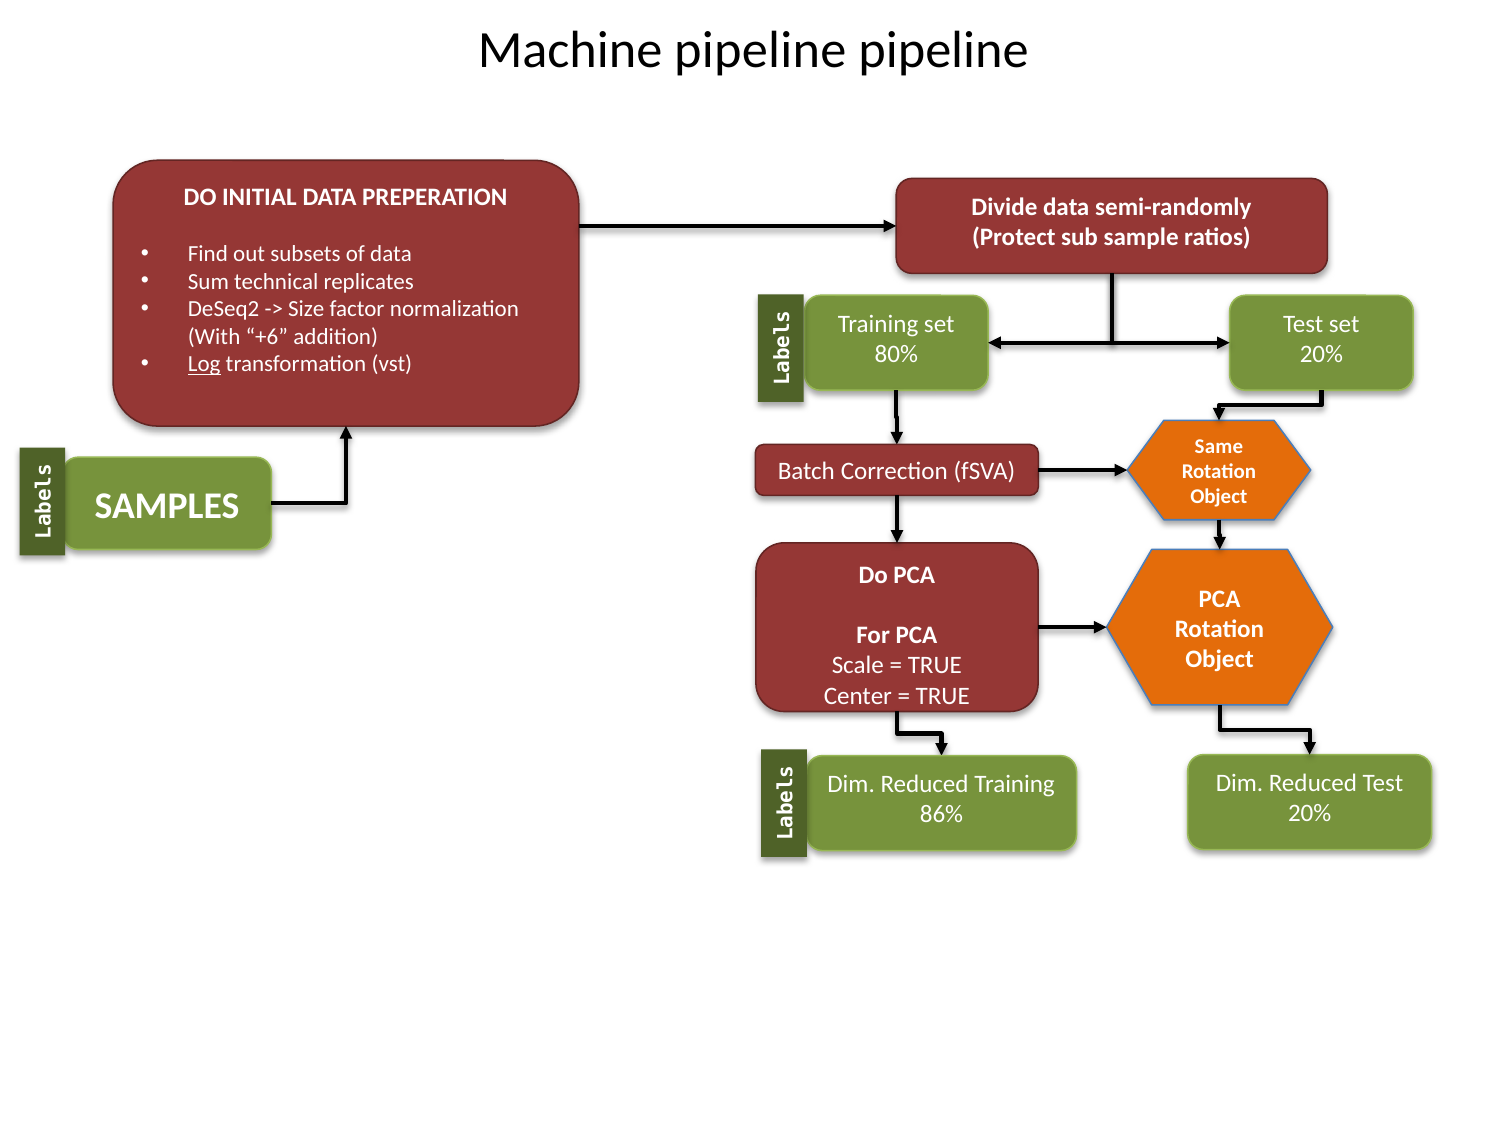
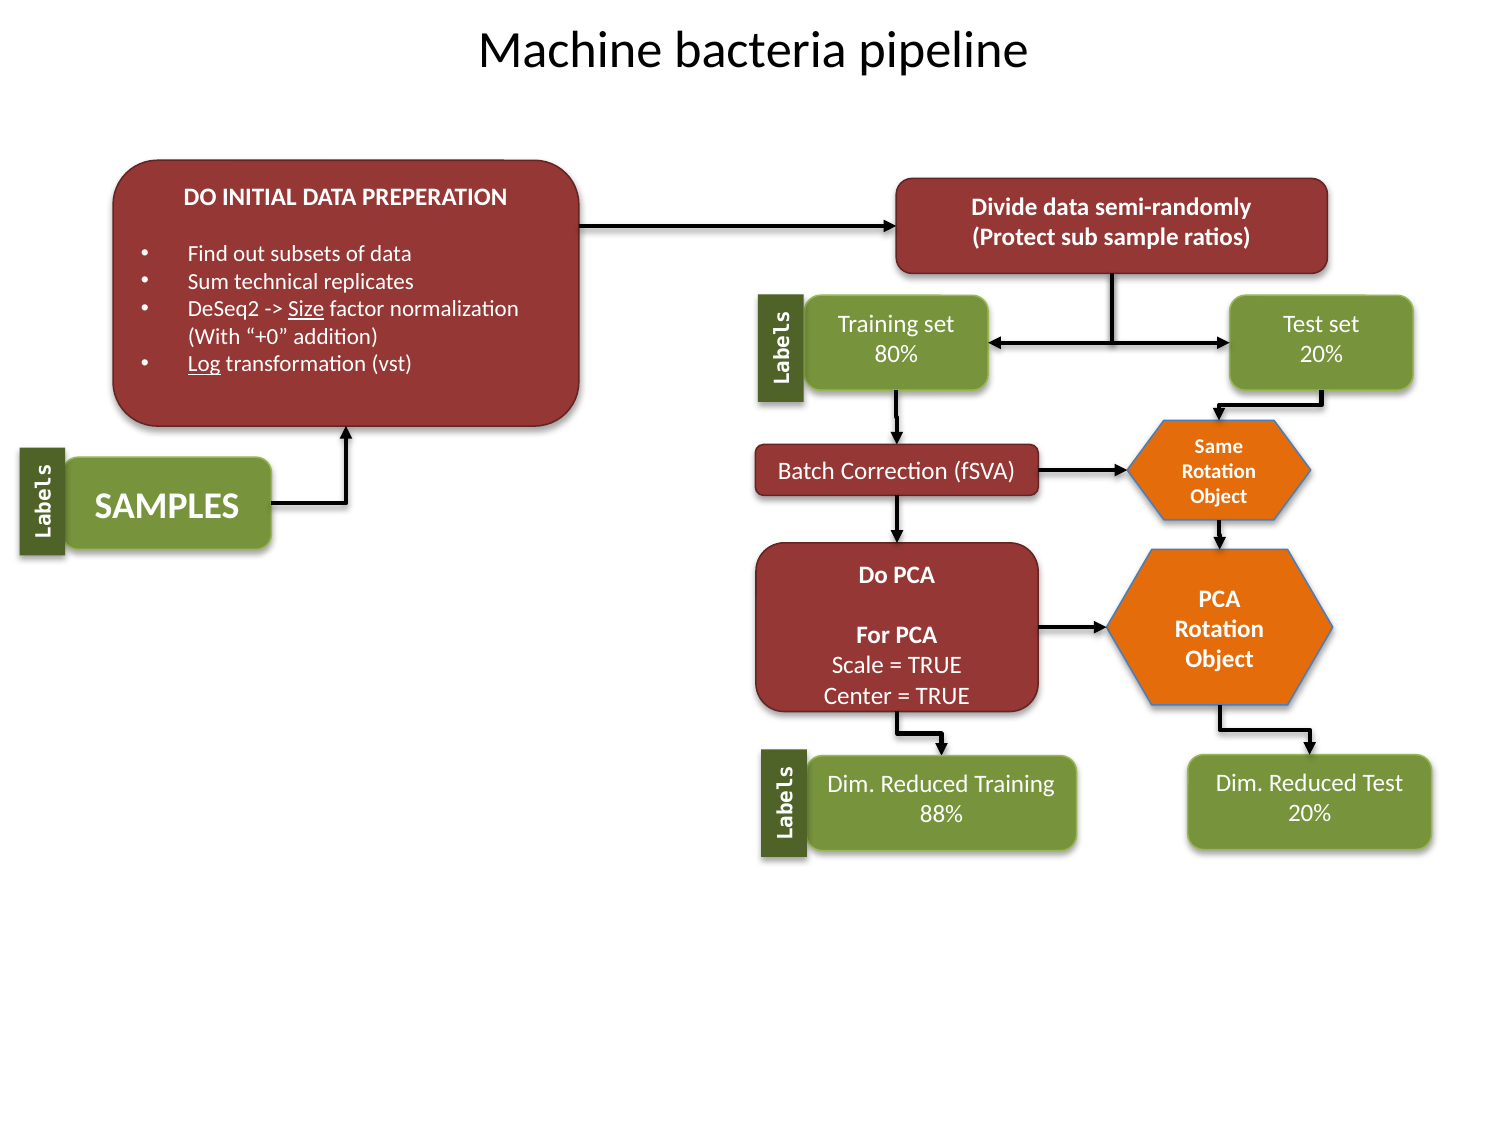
Machine pipeline: pipeline -> bacteria
Size underline: none -> present
+6: +6 -> +0
86%: 86% -> 88%
